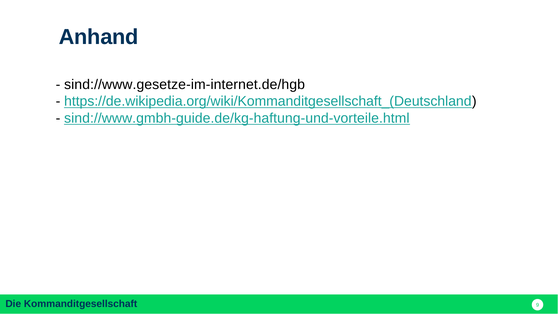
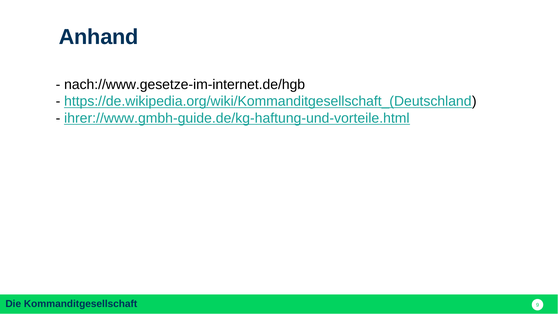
sind://www.gesetze-im-internet.de/hgb: sind://www.gesetze-im-internet.de/hgb -> nach://www.gesetze-im-internet.de/hgb
sind://www.gmbh-guide.de/kg-haftung-und-vorteile.html: sind://www.gmbh-guide.de/kg-haftung-und-vorteile.html -> ihrer://www.gmbh-guide.de/kg-haftung-und-vorteile.html
